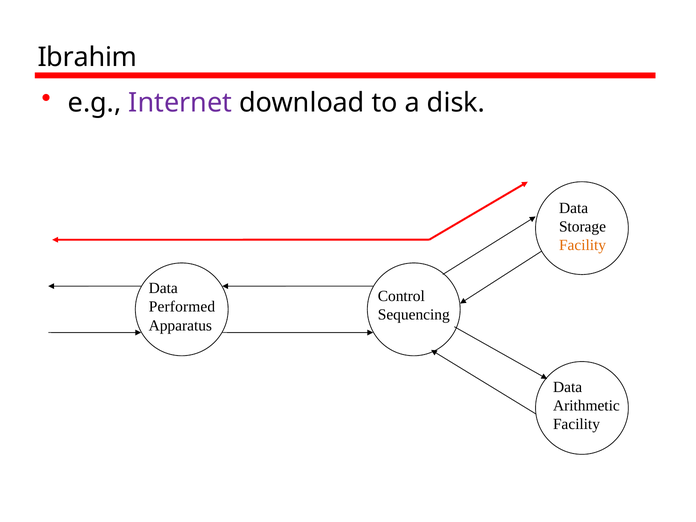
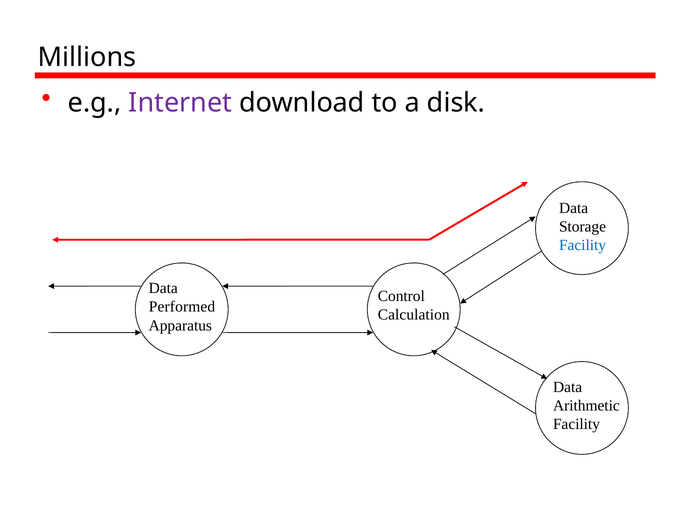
Ibrahim: Ibrahim -> Millions
Facility at (583, 245) colour: orange -> blue
Sequencing: Sequencing -> Calculation
